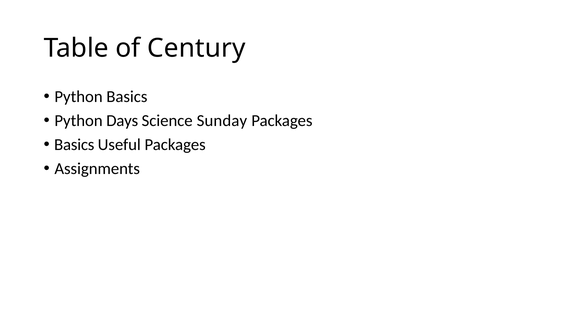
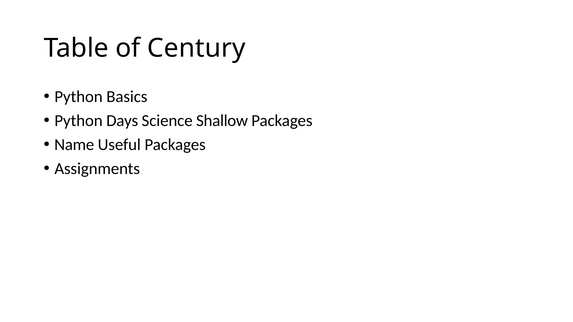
Sunday: Sunday -> Shallow
Basics at (74, 145): Basics -> Name
